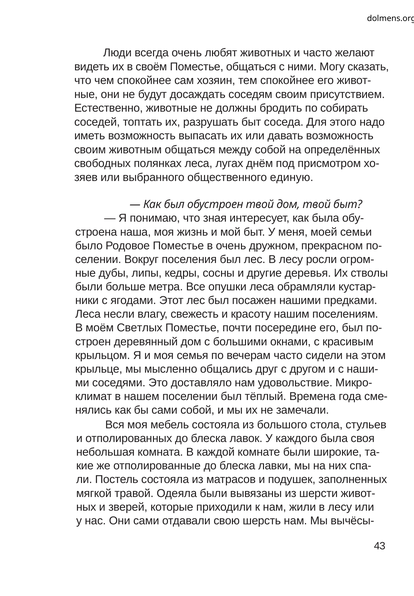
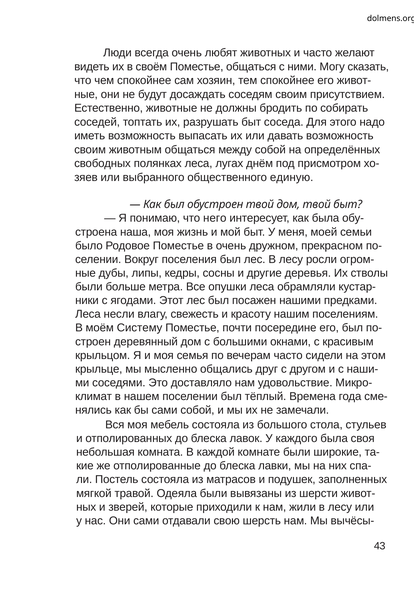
зная: зная -> него
Светлых: Светлых -> Систему
